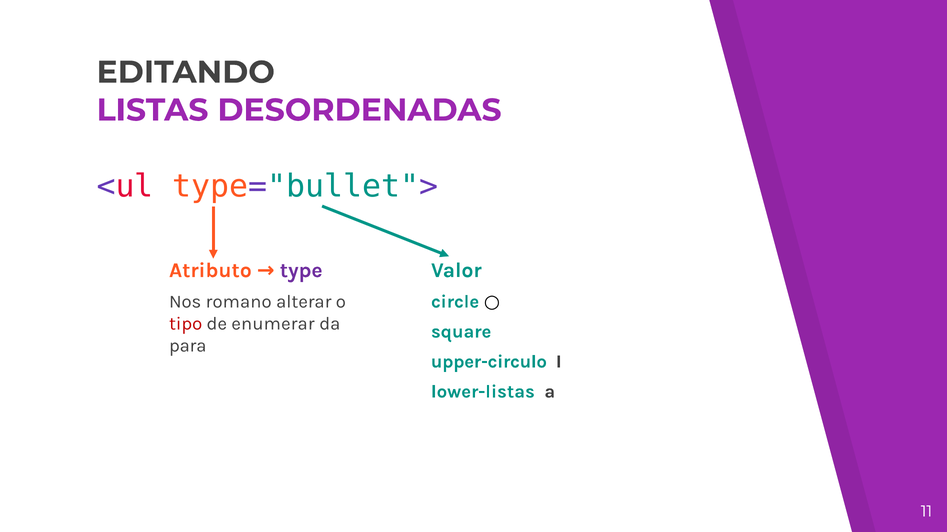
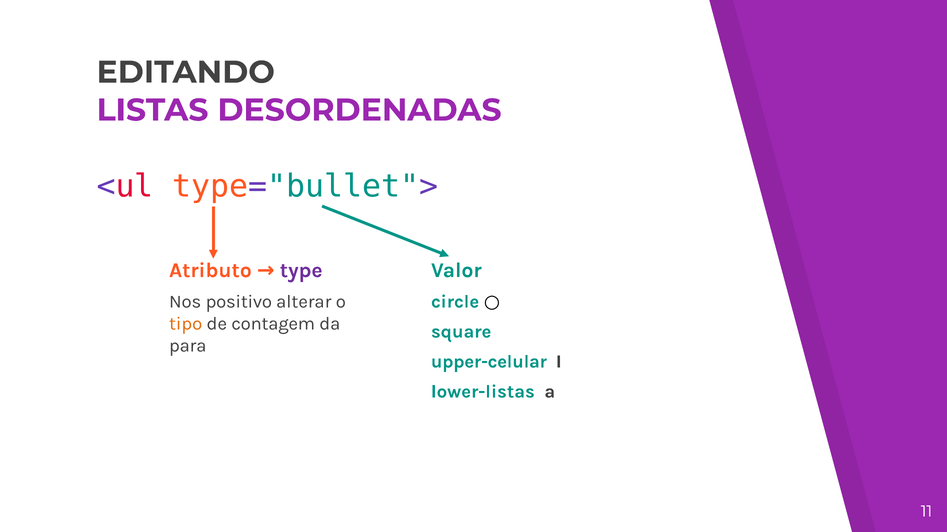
romano: romano -> positivo
tipo colour: red -> orange
enumerar: enumerar -> contagem
upper-circulo: upper-circulo -> upper-celular
